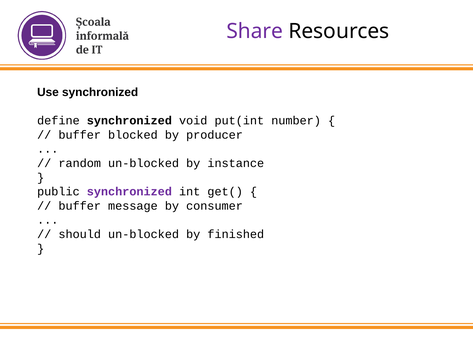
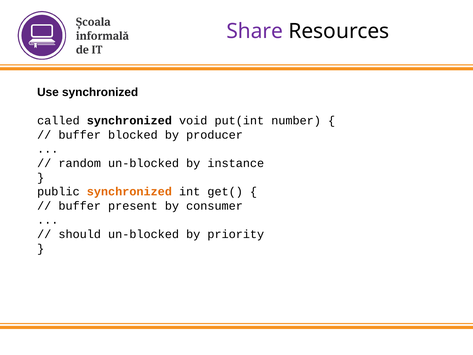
define: define -> called
synchronized at (129, 192) colour: purple -> orange
message: message -> present
finished: finished -> priority
